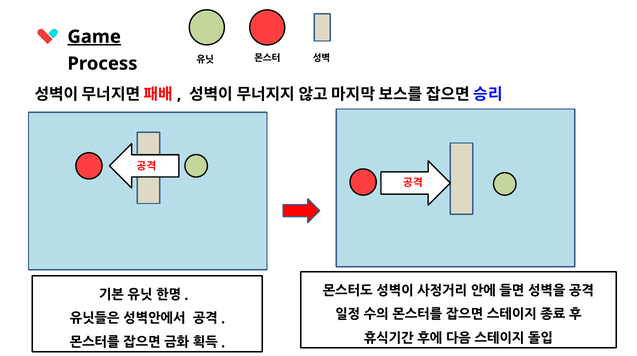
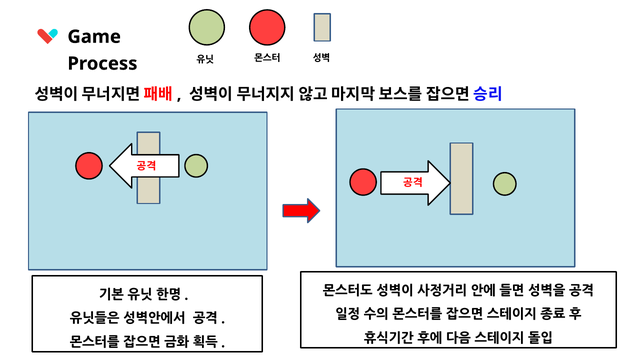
Game underline: present -> none
